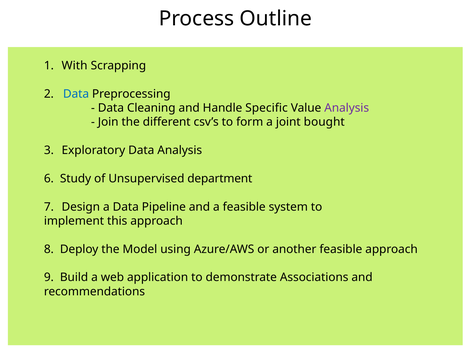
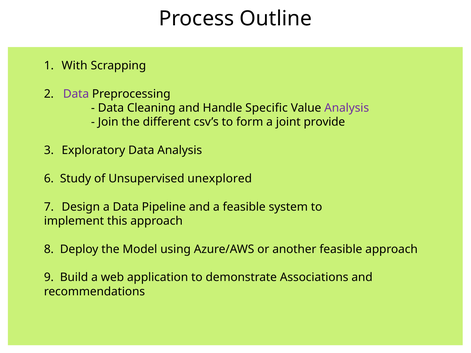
Data at (76, 94) colour: blue -> purple
bought: bought -> provide
department: department -> unexplored
